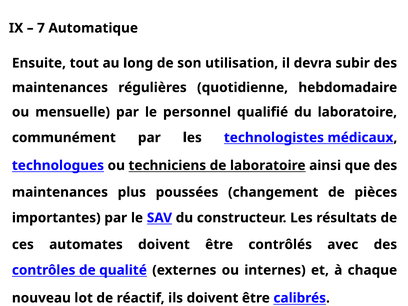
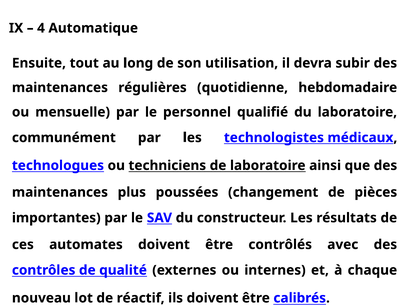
7: 7 -> 4
